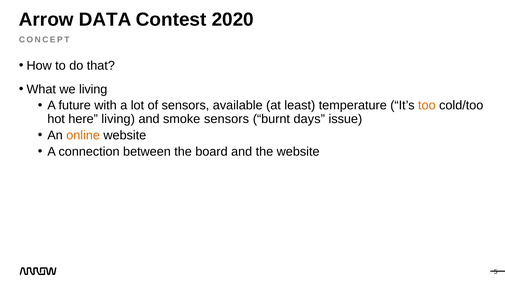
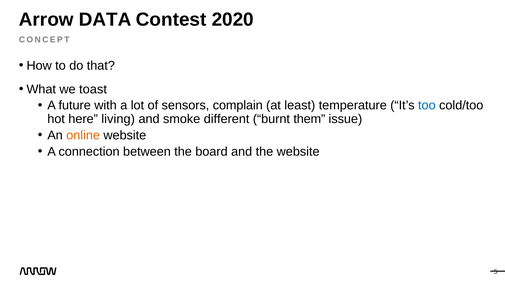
we living: living -> toast
available: available -> complain
too colour: orange -> blue
smoke sensors: sensors -> different
days: days -> them
